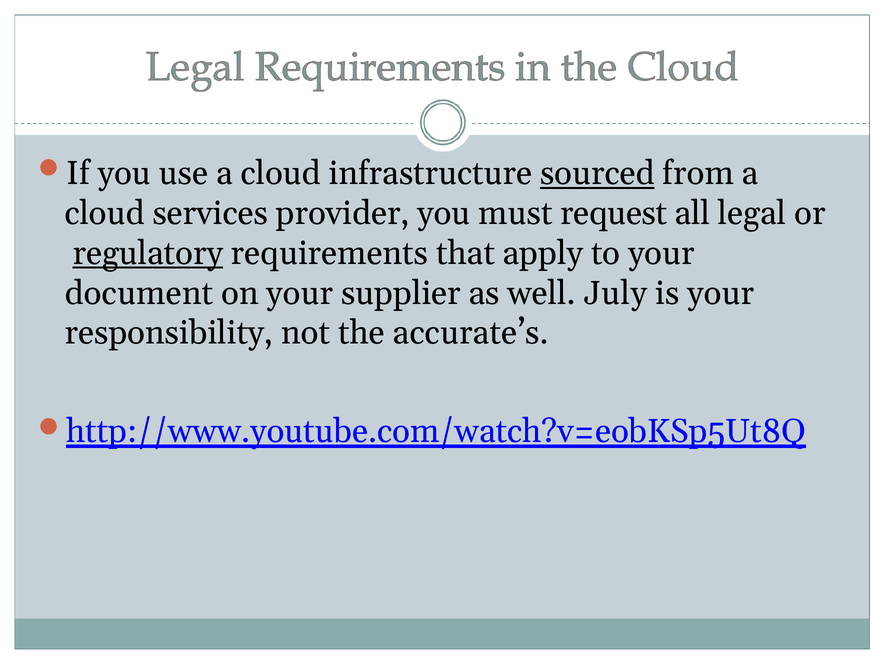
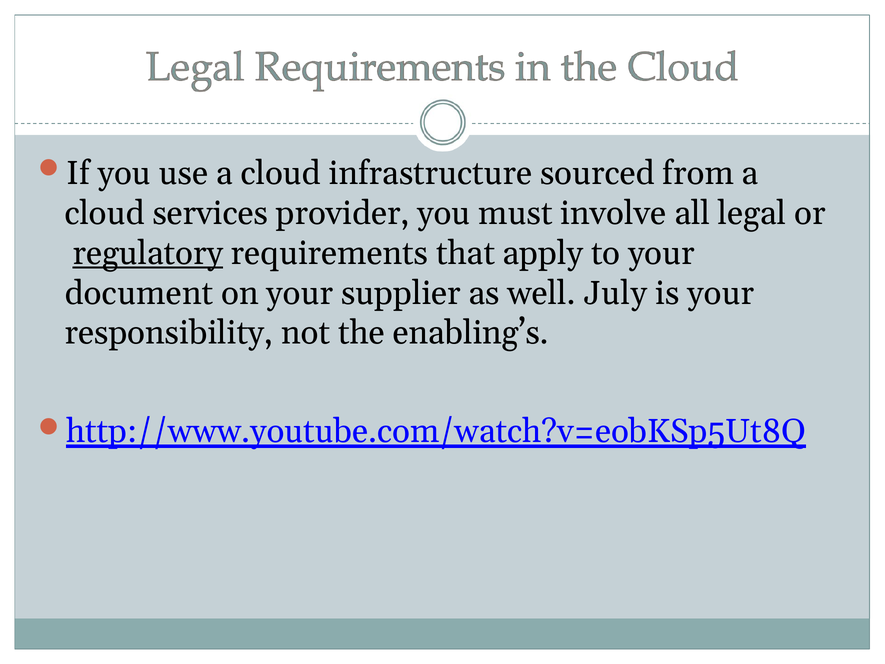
sourced underline: present -> none
request: request -> involve
accurate’s: accurate’s -> enabling’s
